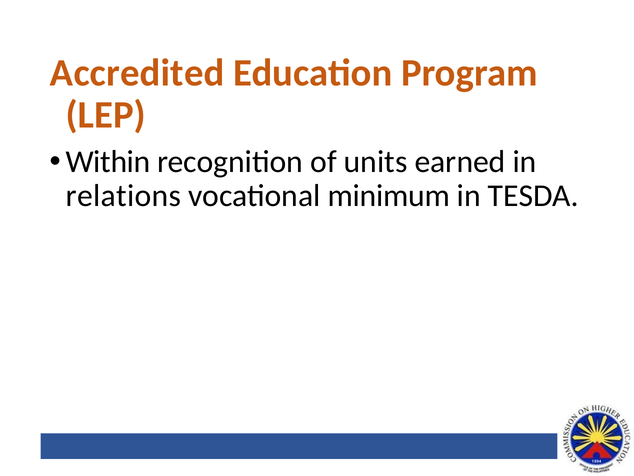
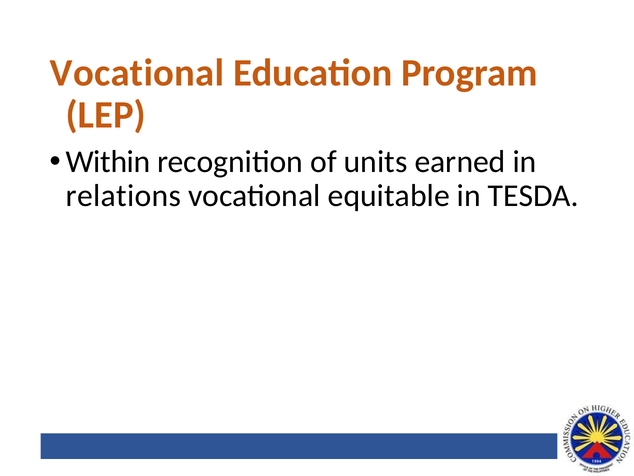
Accredited at (137, 73): Accredited -> Vocational
minimum: minimum -> equitable
